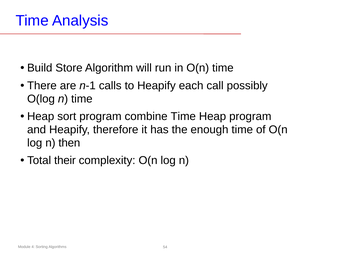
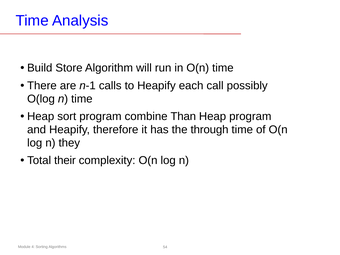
combine Time: Time -> Than
enough: enough -> through
then: then -> they
